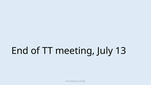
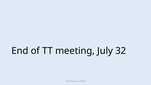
13: 13 -> 32
